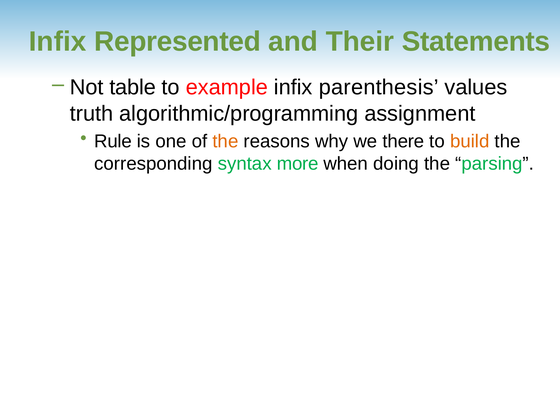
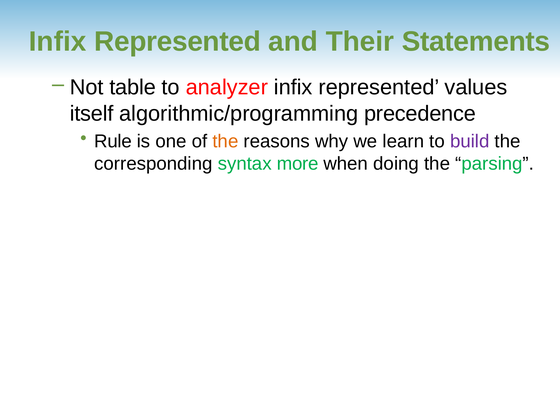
example: example -> analyzer
parenthesis at (379, 87): parenthesis -> represented
truth: truth -> itself
assignment: assignment -> precedence
there: there -> learn
build colour: orange -> purple
